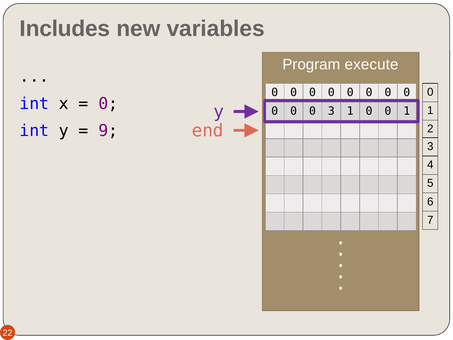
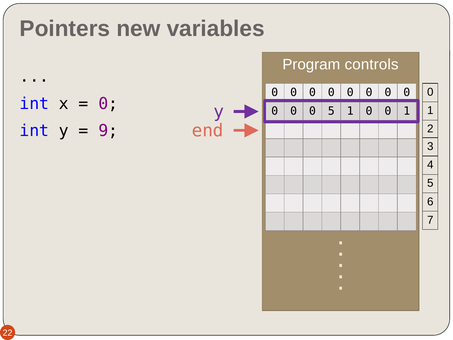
Includes: Includes -> Pointers
execute: execute -> controls
0 3: 3 -> 5
